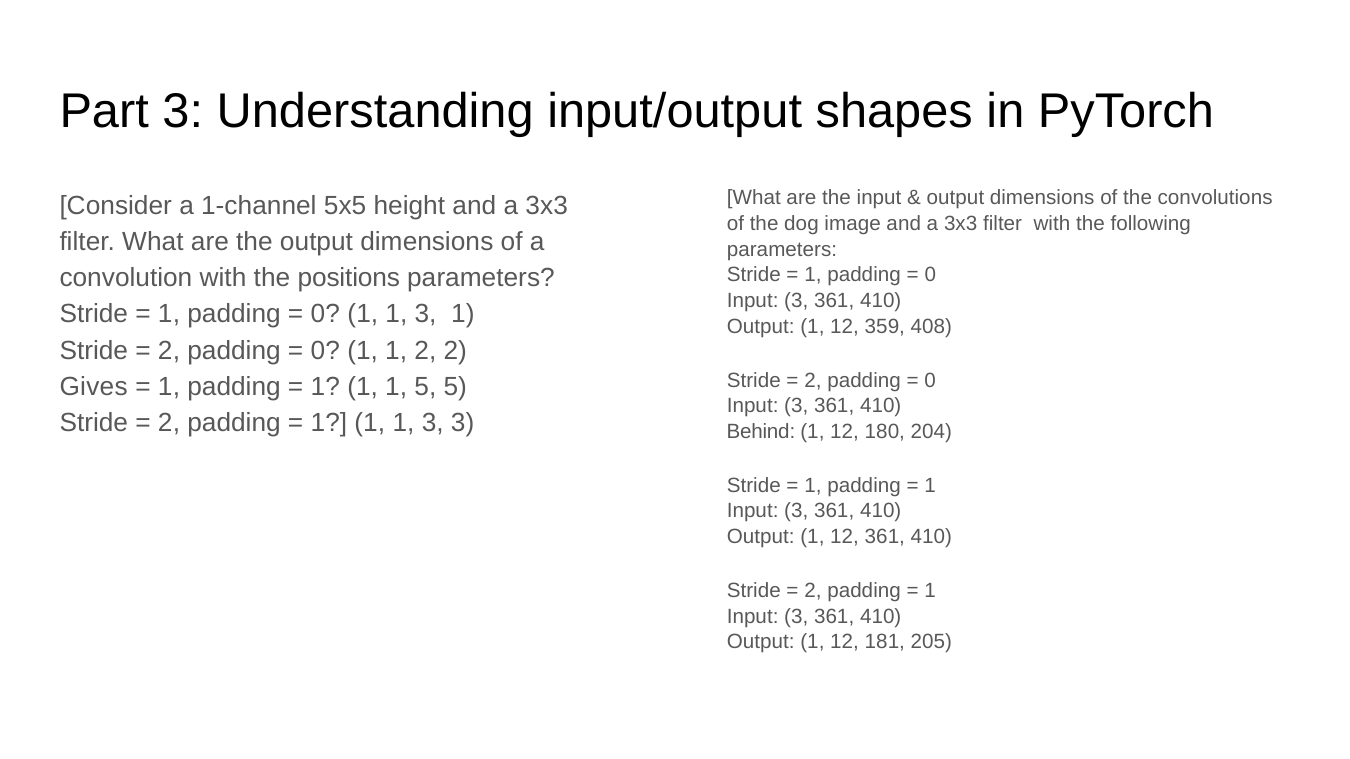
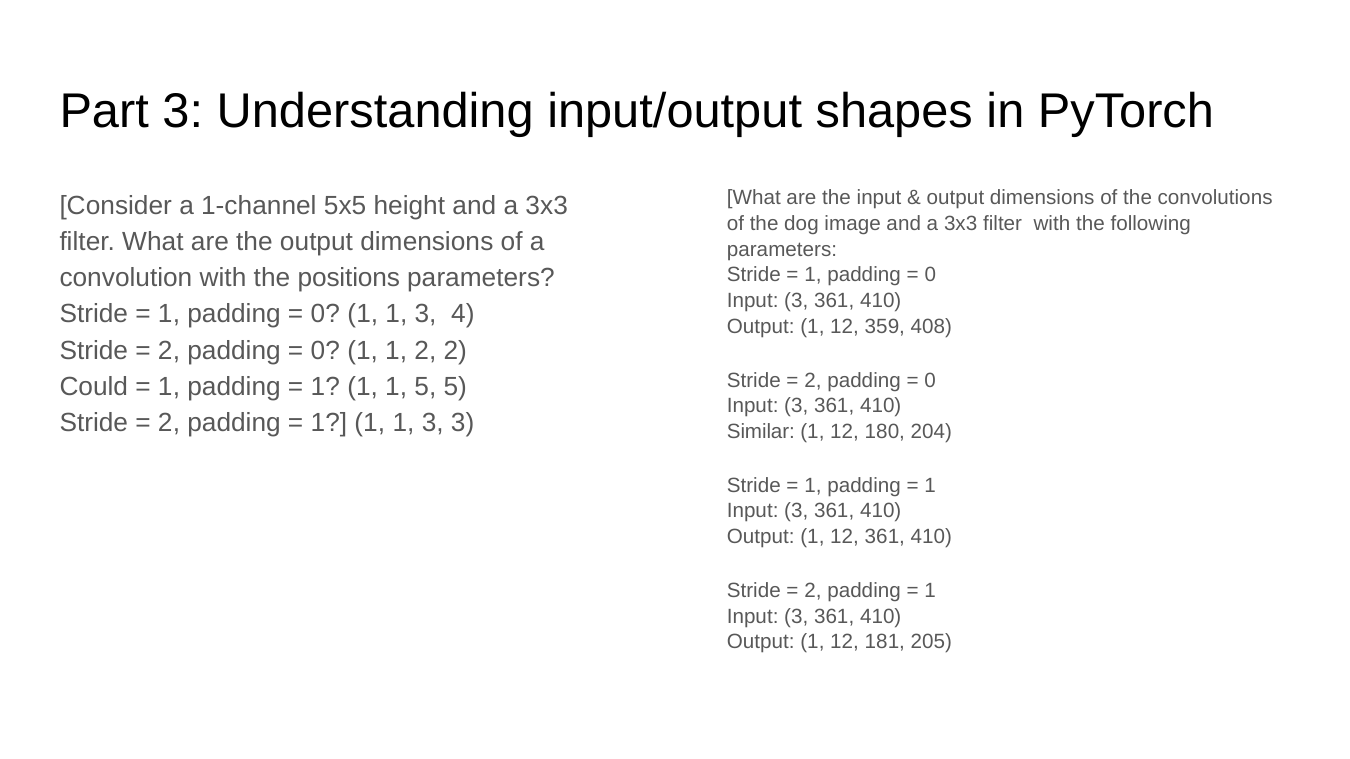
3 1: 1 -> 4
Gives: Gives -> Could
Behind: Behind -> Similar
